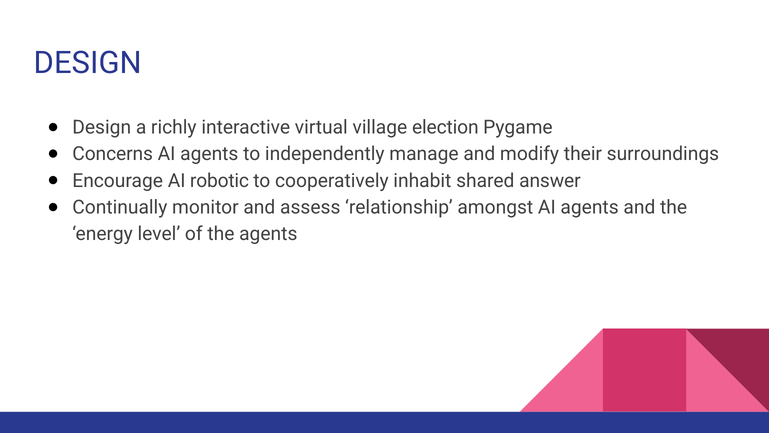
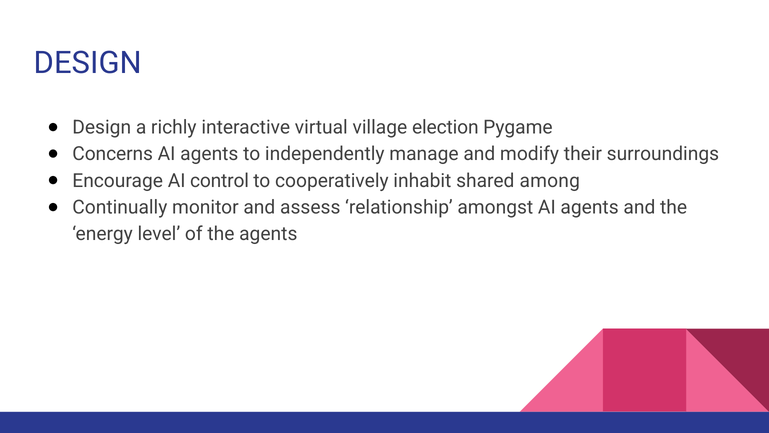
robotic: robotic -> control
answer: answer -> among
